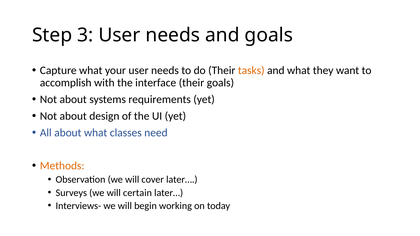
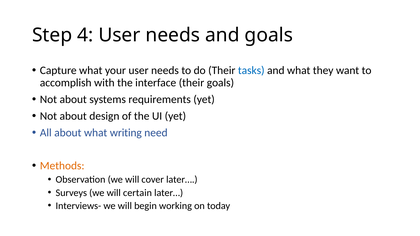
3: 3 -> 4
tasks colour: orange -> blue
classes: classes -> writing
